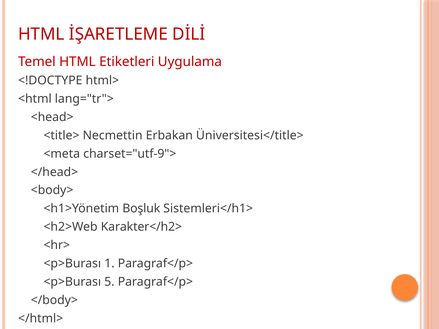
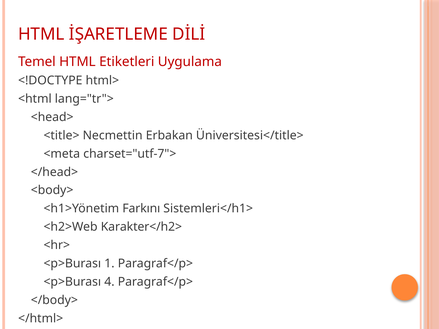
charset="utf-9">: charset="utf-9"> -> charset="utf-7">
Boşluk: Boşluk -> Farkını
5: 5 -> 4
